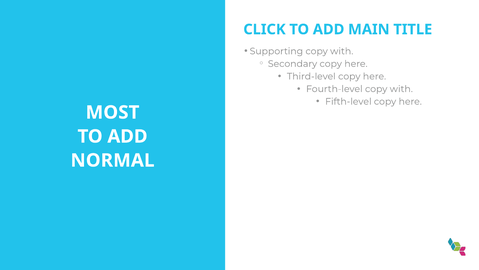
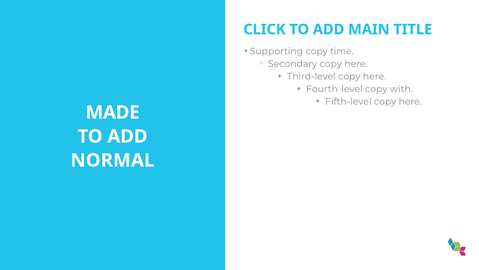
Supporting copy with: with -> time
MOST: MOST -> MADE
